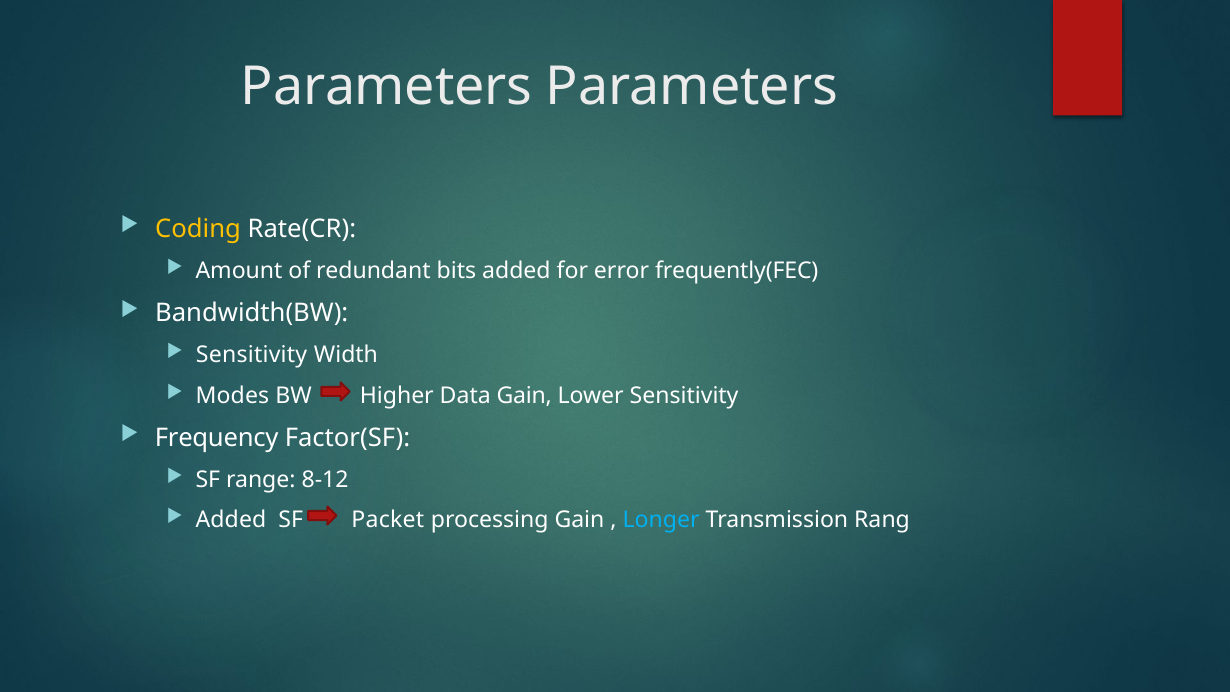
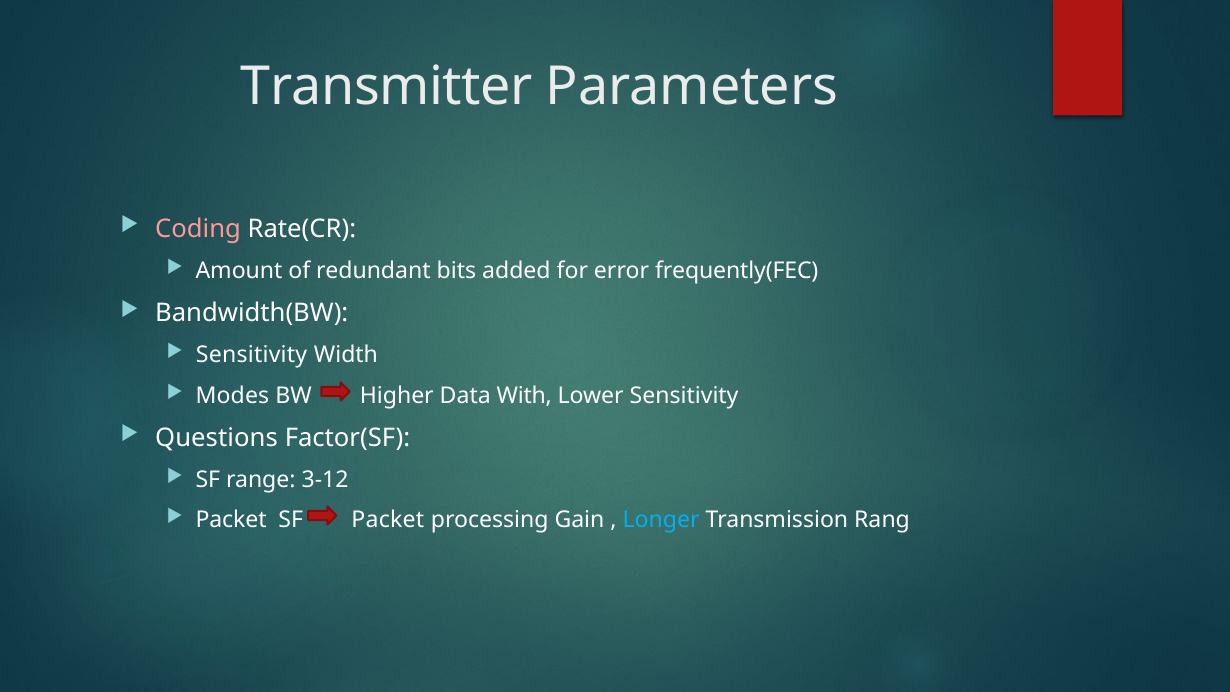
Parameters at (386, 86): Parameters -> Transmitter
Coding colour: yellow -> pink
Data Gain: Gain -> With
Frequency: Frequency -> Questions
8-12: 8-12 -> 3-12
Added at (231, 520): Added -> Packet
